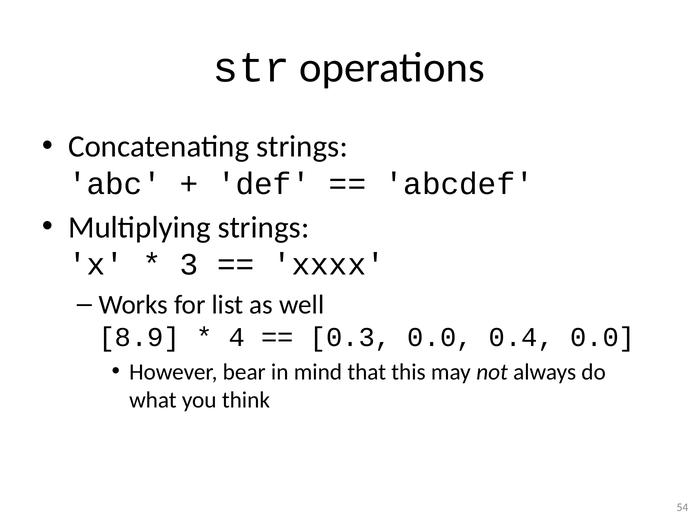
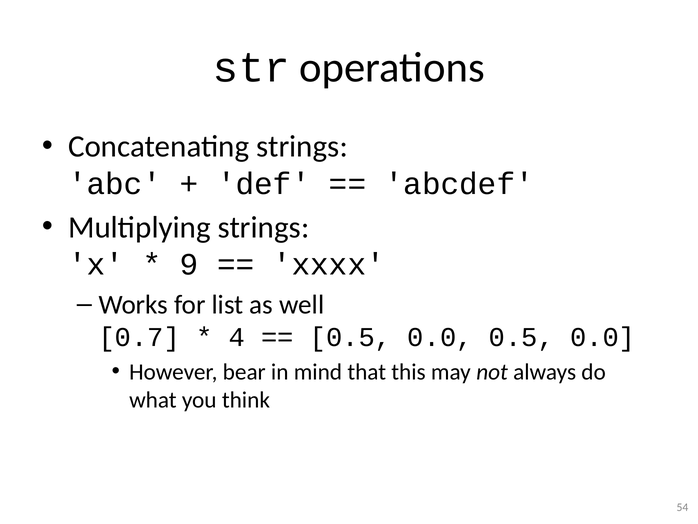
3: 3 -> 9
8.9: 8.9 -> 0.7
0.3 at (351, 337): 0.3 -> 0.5
0.0 0.4: 0.4 -> 0.5
